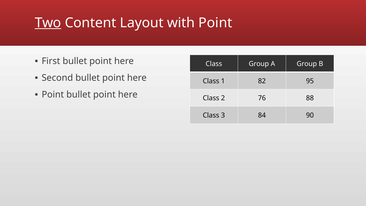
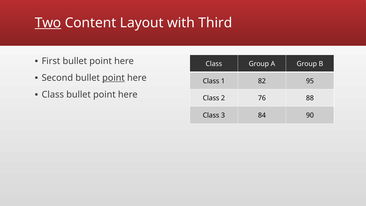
with Point: Point -> Third
point at (113, 78) underline: none -> present
Point at (53, 95): Point -> Class
